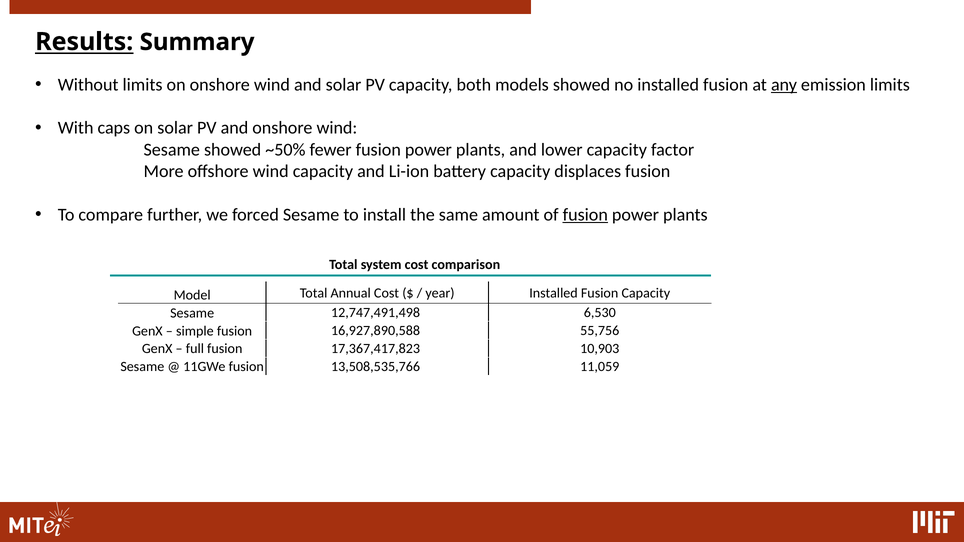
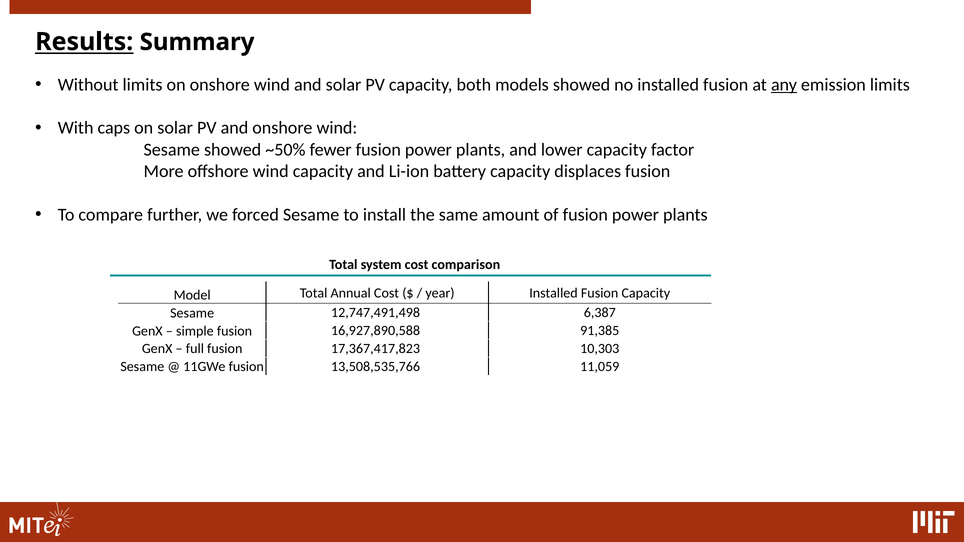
fusion at (585, 215) underline: present -> none
6,530: 6,530 -> 6,387
55,756: 55,756 -> 91,385
10,903: 10,903 -> 10,303
